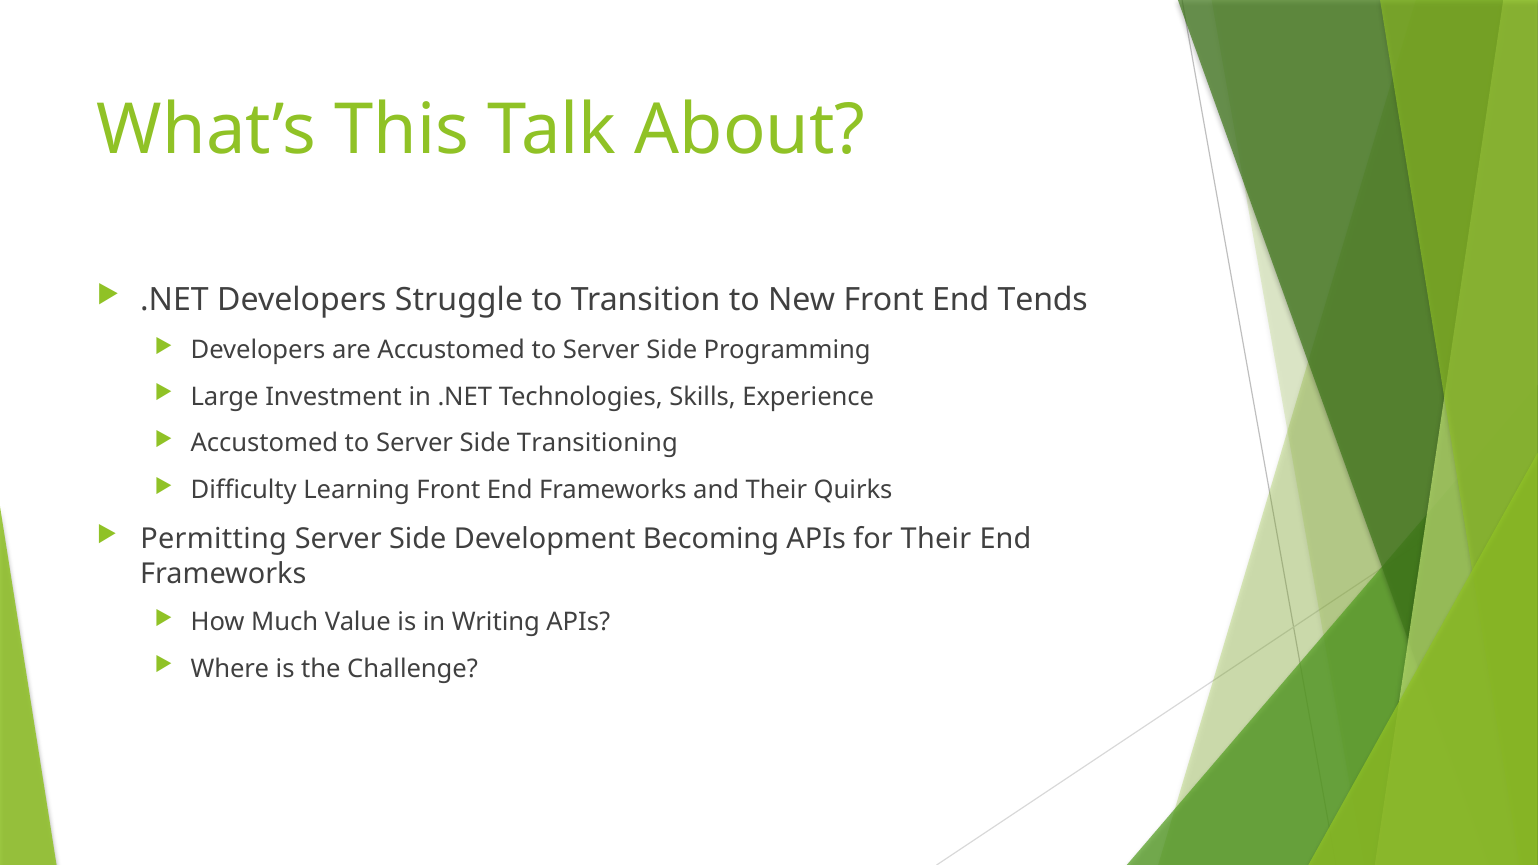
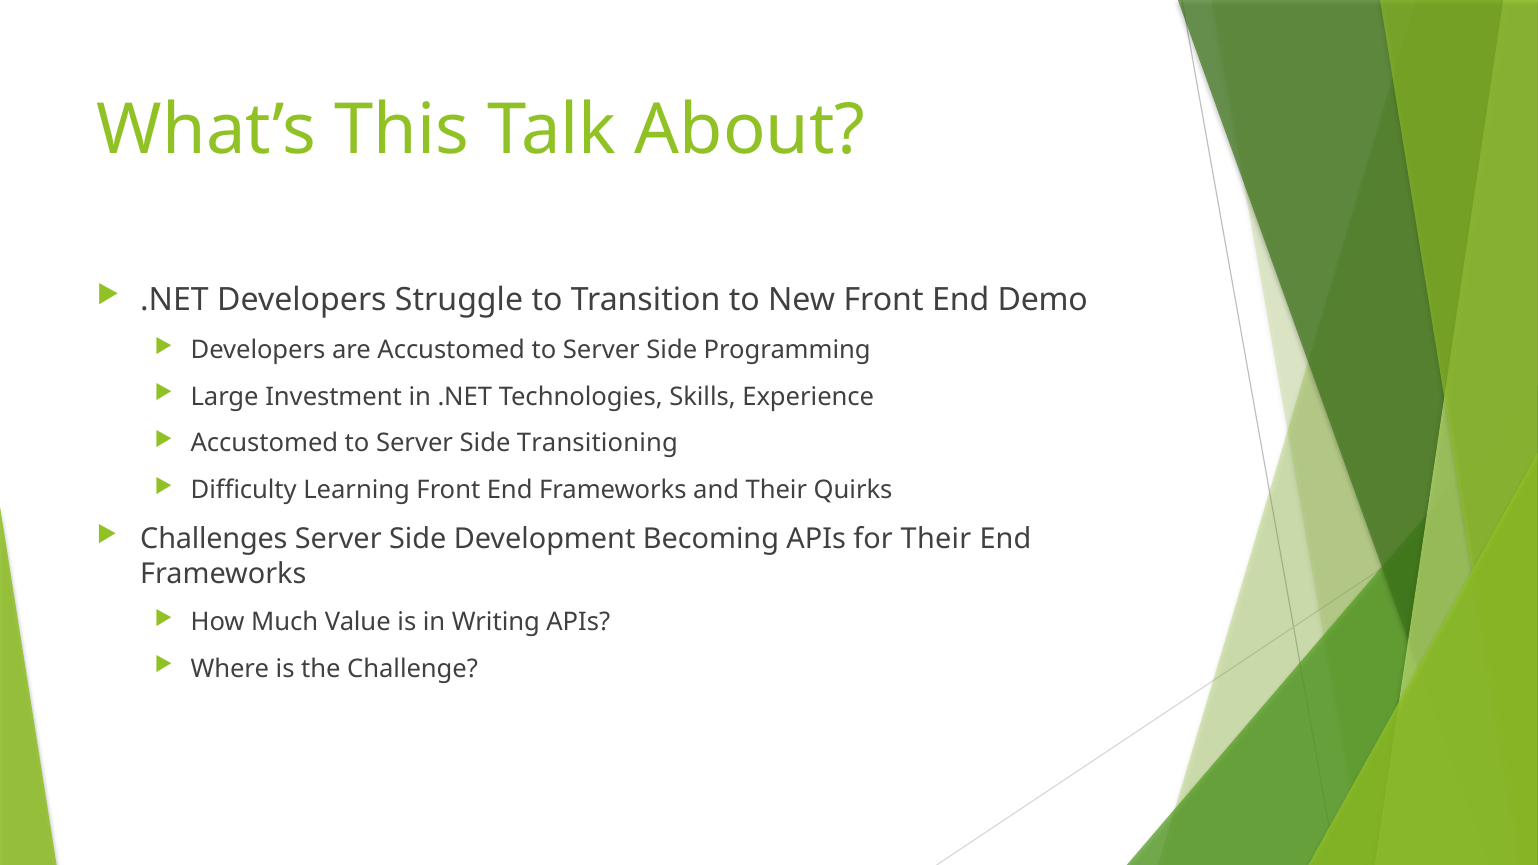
Tends: Tends -> Demo
Permitting: Permitting -> Challenges
